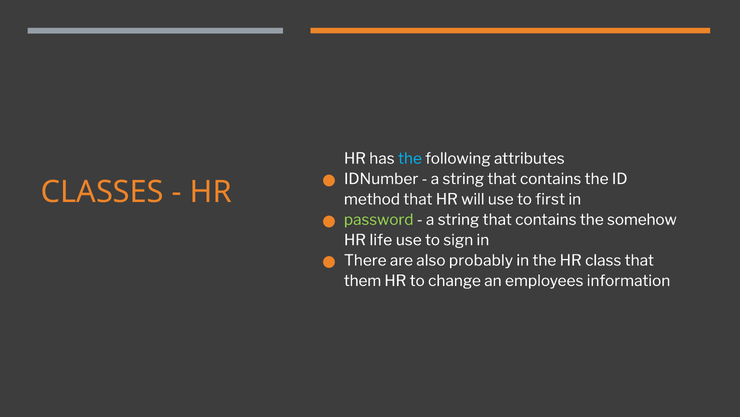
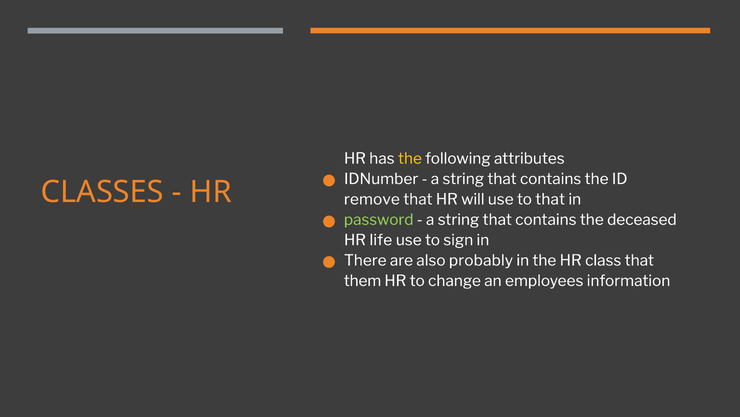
the at (410, 158) colour: light blue -> yellow
method: method -> remove
to first: first -> that
somehow: somehow -> deceased
